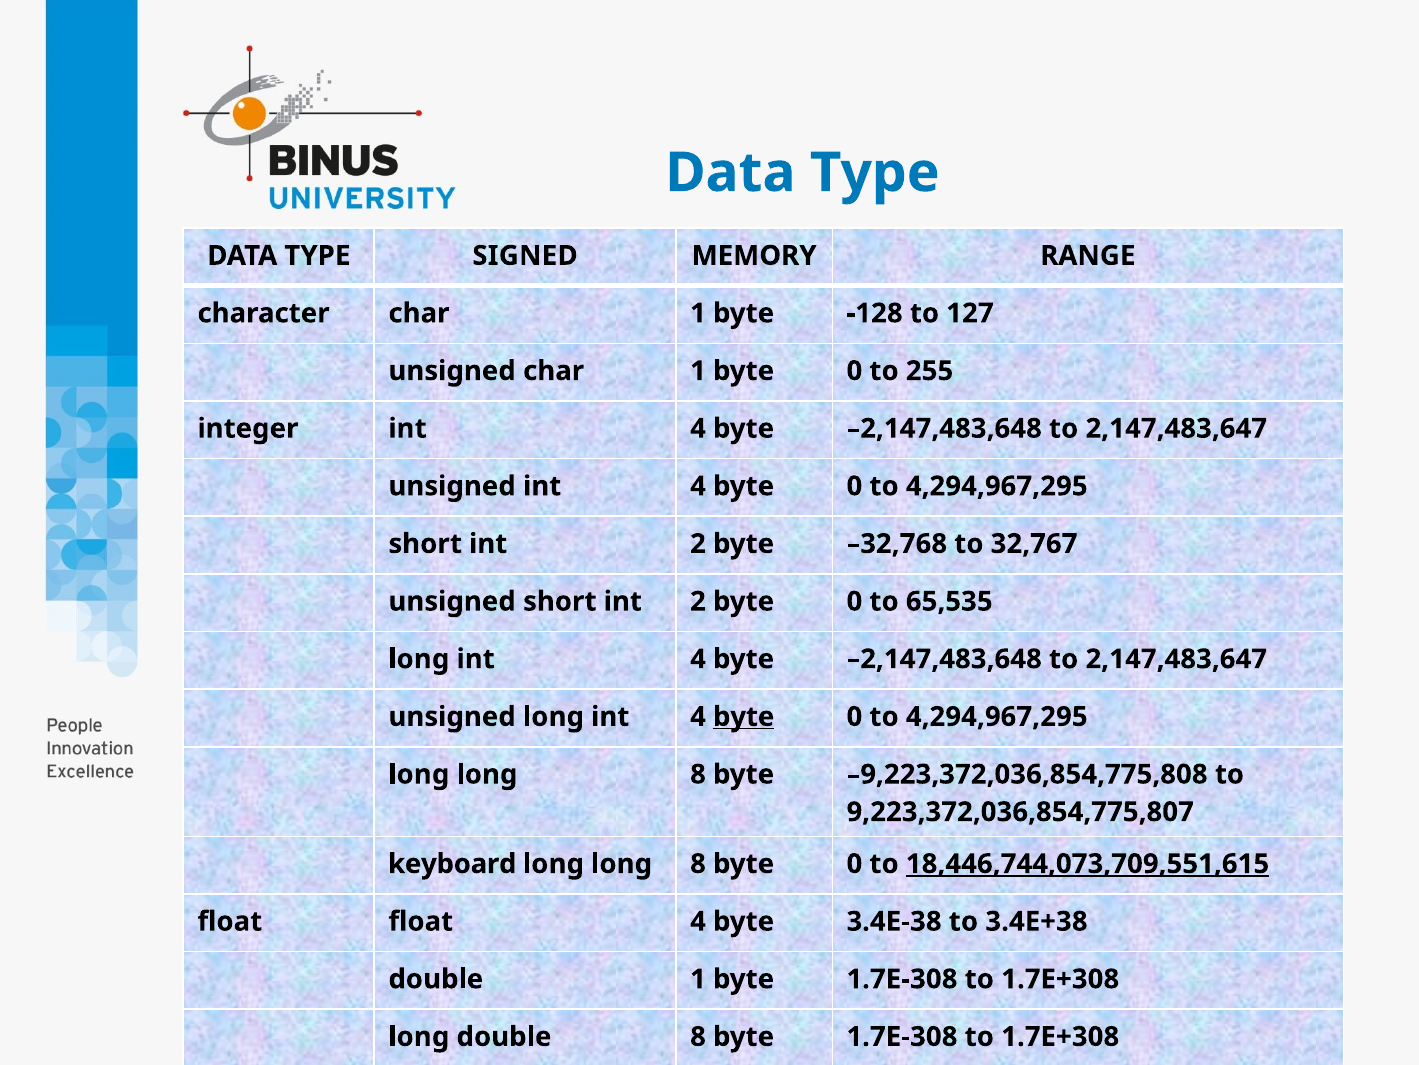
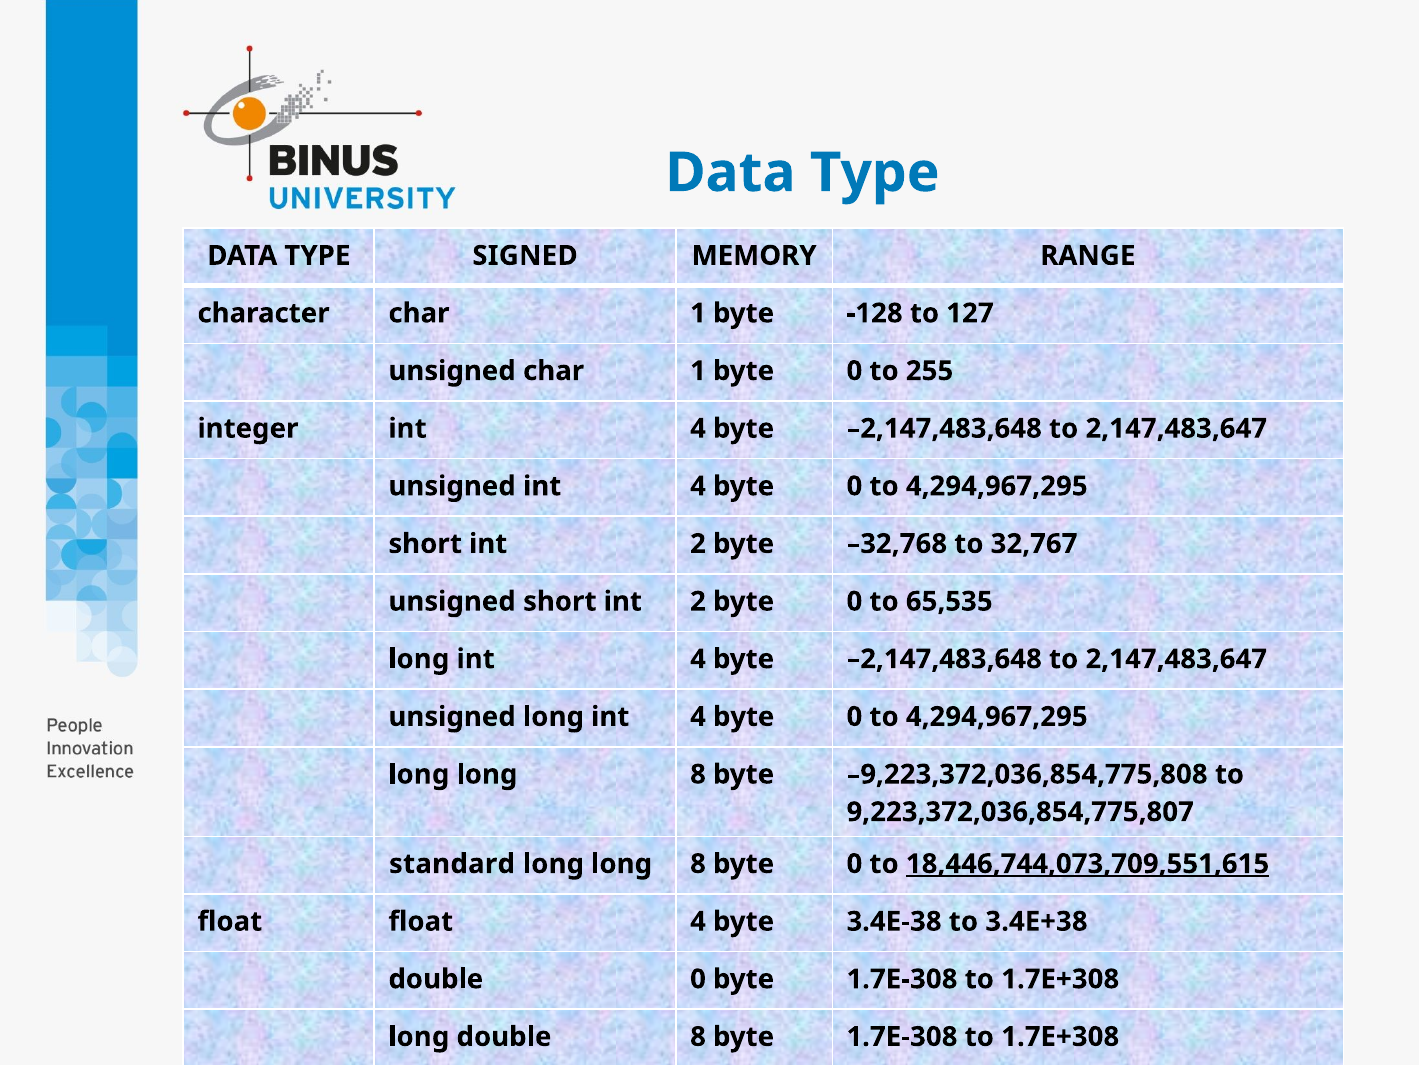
byte at (744, 716) underline: present -> none
keyboard: keyboard -> standard
double 1: 1 -> 0
